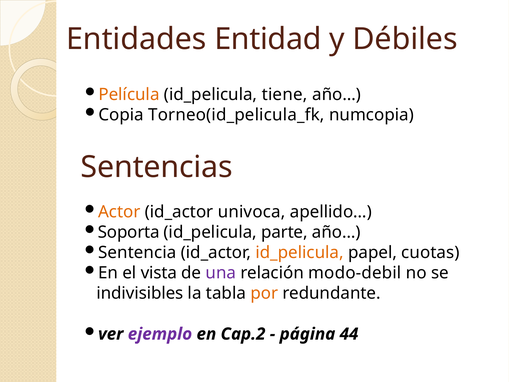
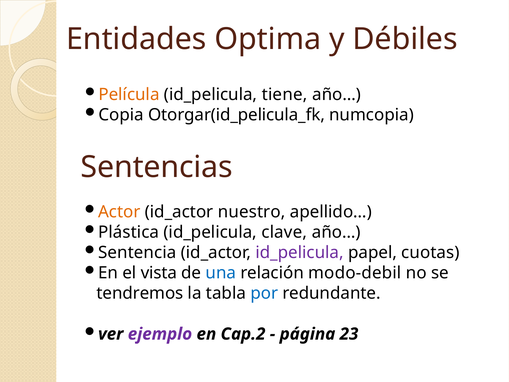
Entidad: Entidad -> Optima
Torneo(id_pelicula_fk: Torneo(id_pelicula_fk -> Otorgar(id_pelicula_fk
univoca: univoca -> nuestro
Soporta: Soporta -> Plástica
parte: parte -> clave
id_pelicula at (300, 252) colour: orange -> purple
una colour: purple -> blue
indivisibles: indivisibles -> tendremos
por colour: orange -> blue
44: 44 -> 23
